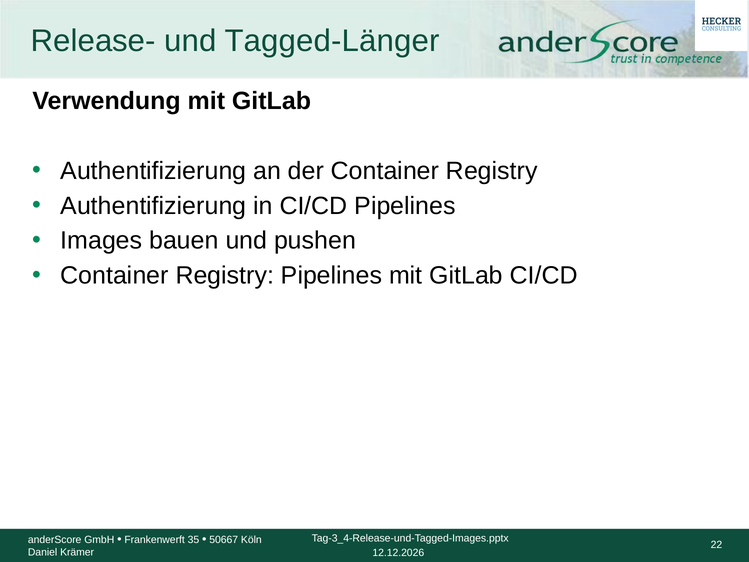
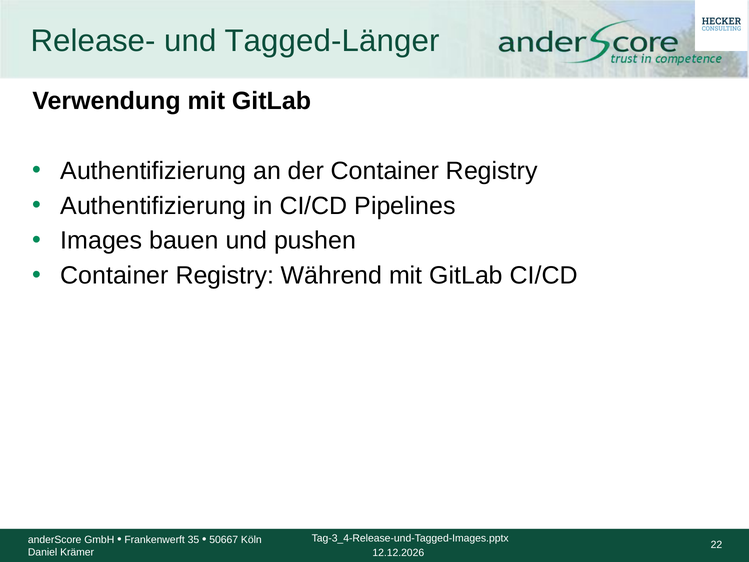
Registry Pipelines: Pipelines -> Während
